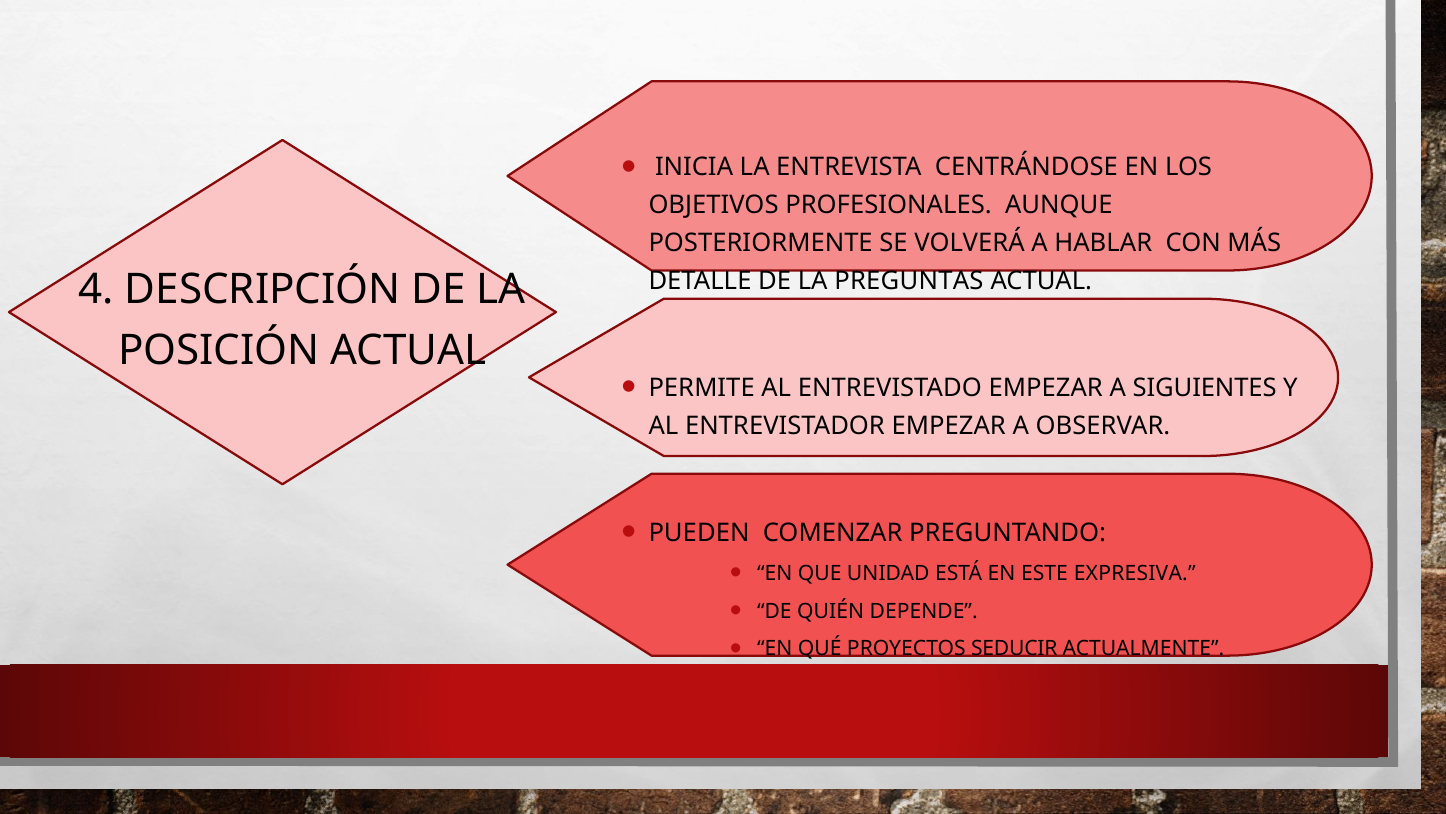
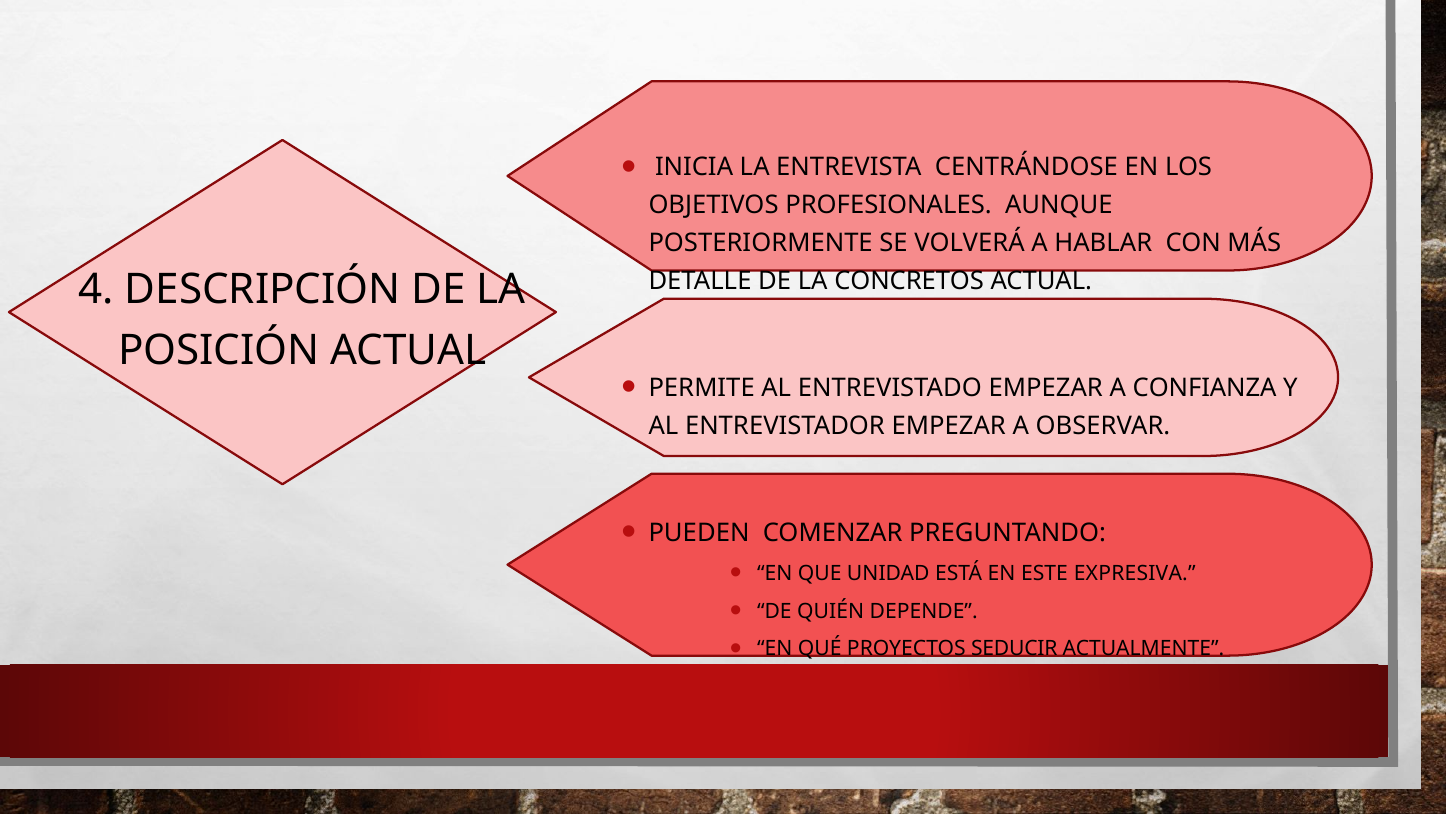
PREGUNTAS: PREGUNTAS -> CONCRETOS
SIGUIENTES: SIGUIENTES -> CONFIANZA
